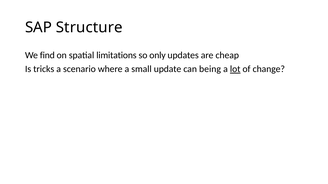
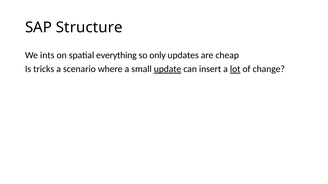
find: find -> ints
limitations: limitations -> everything
update underline: none -> present
being: being -> insert
